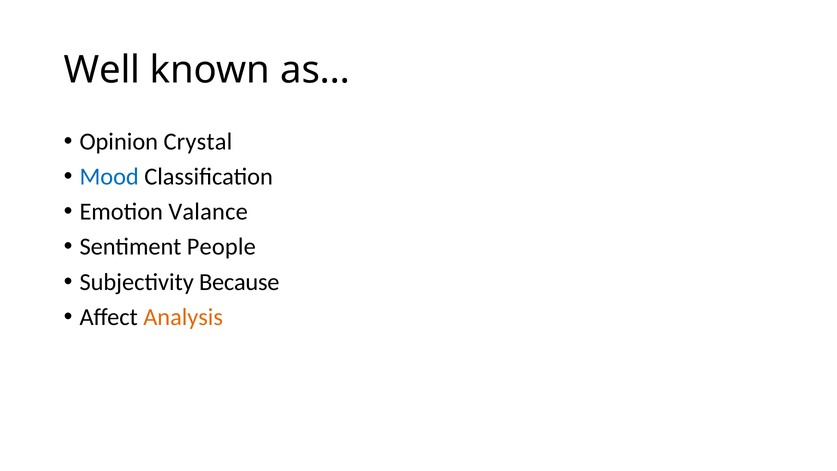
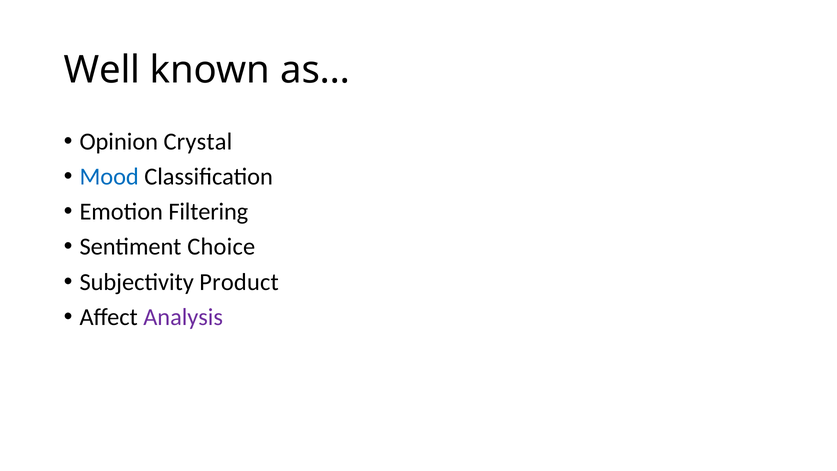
Valance: Valance -> Filtering
People: People -> Choice
Because: Because -> Product
Analysis colour: orange -> purple
